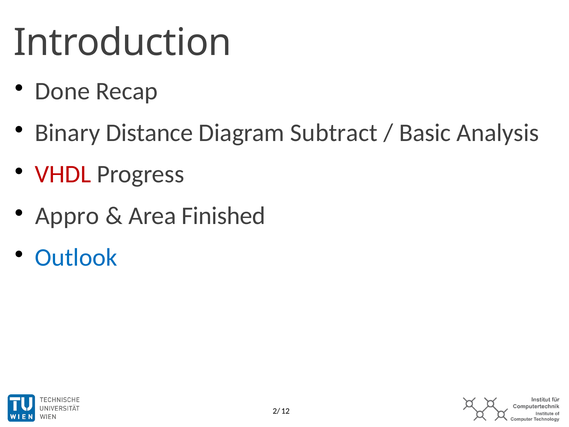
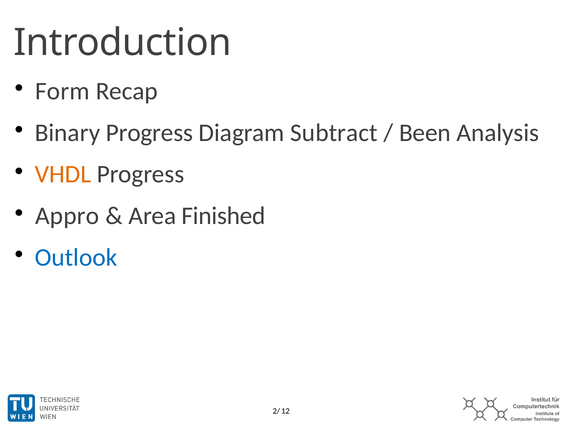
Done: Done -> Form
Binary Distance: Distance -> Progress
Basic: Basic -> Been
VHDL colour: red -> orange
